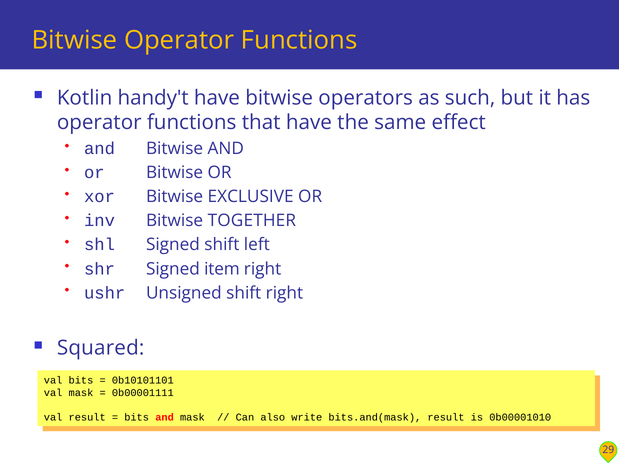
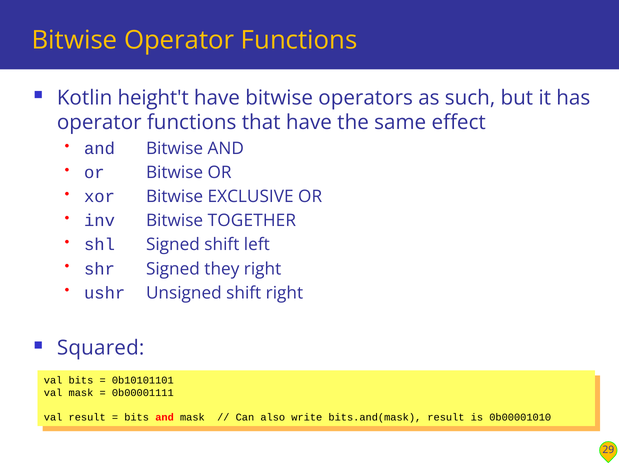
handy't: handy't -> height't
item: item -> they
